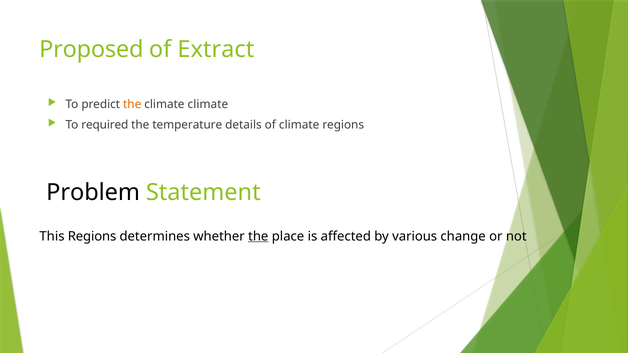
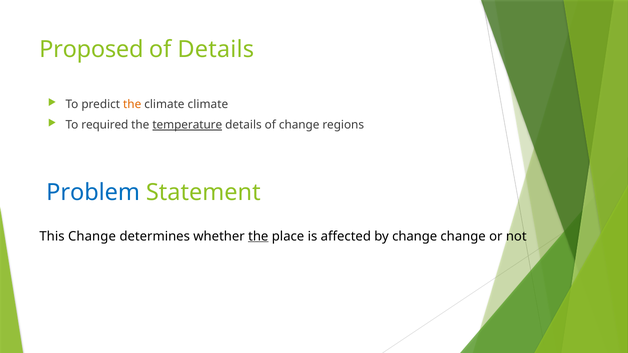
of Extract: Extract -> Details
temperature underline: none -> present
of climate: climate -> change
Problem colour: black -> blue
This Regions: Regions -> Change
by various: various -> change
